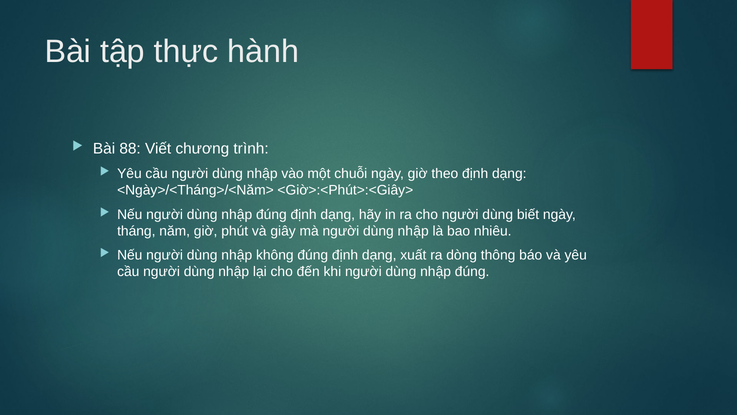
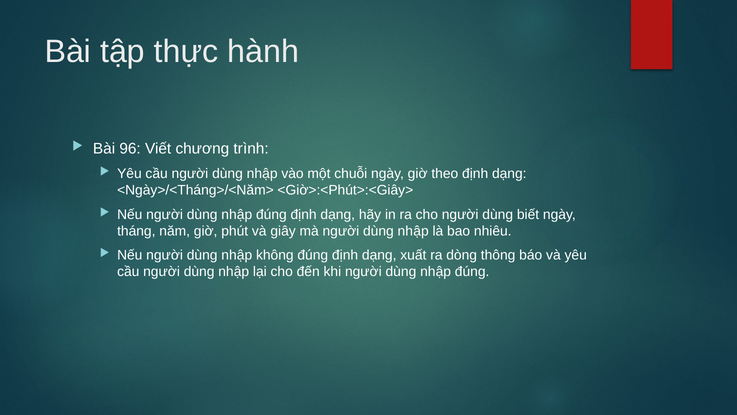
88: 88 -> 96
